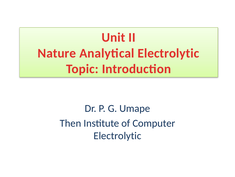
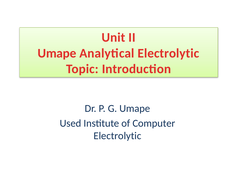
Nature at (57, 53): Nature -> Umape
Then: Then -> Used
